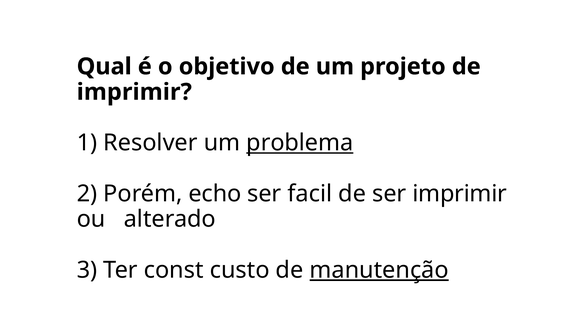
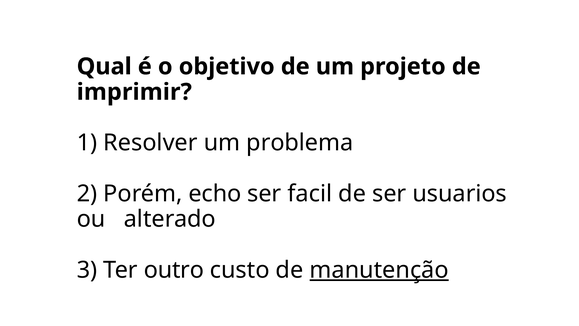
problema underline: present -> none
ser imprimir: imprimir -> usuarios
const: const -> outro
